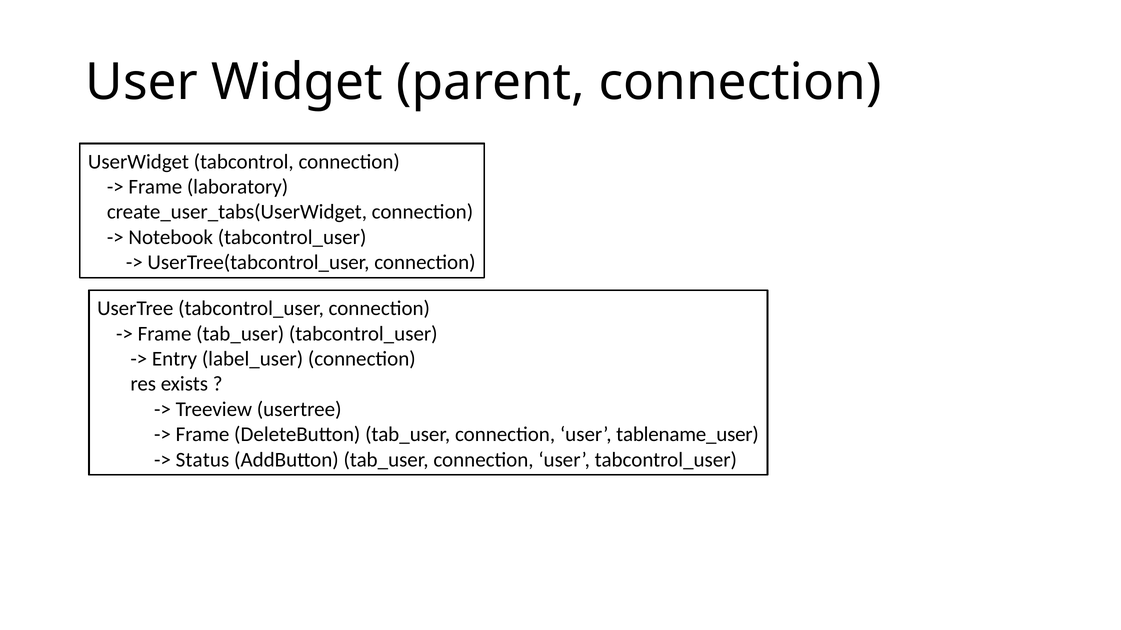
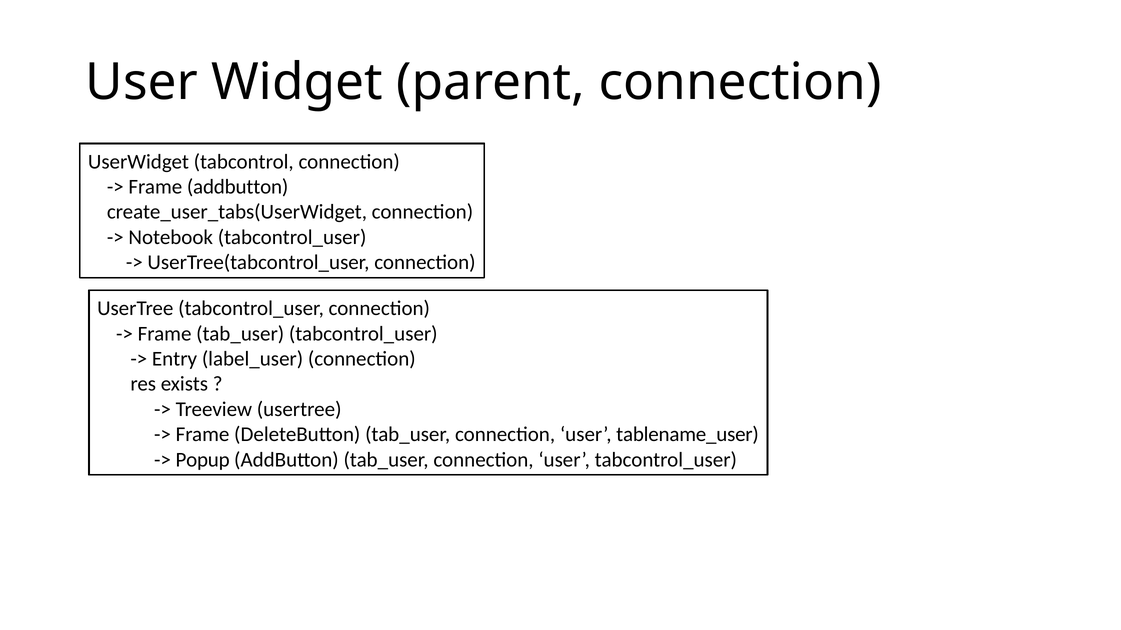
Frame laboratory: laboratory -> addbutton
Status: Status -> Popup
